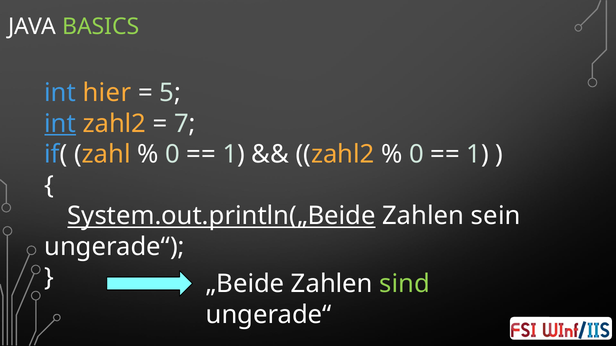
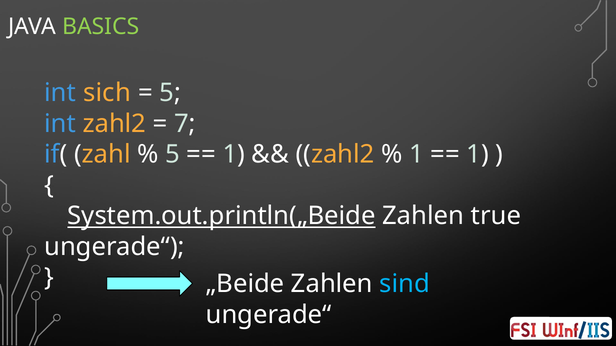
hier: hier -> sich
int at (60, 124) underline: present -> none
0 at (173, 155): 0 -> 5
0 at (416, 155): 0 -> 1
sein: sein -> true
sind colour: light green -> light blue
